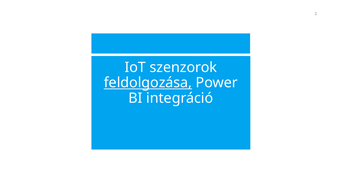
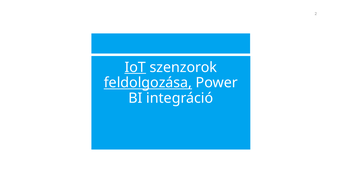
IoT underline: none -> present
